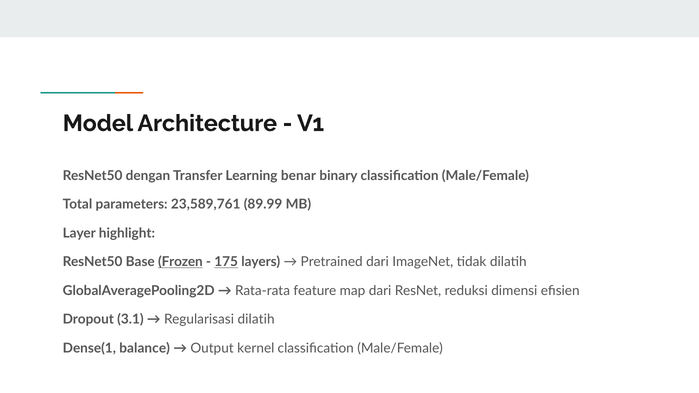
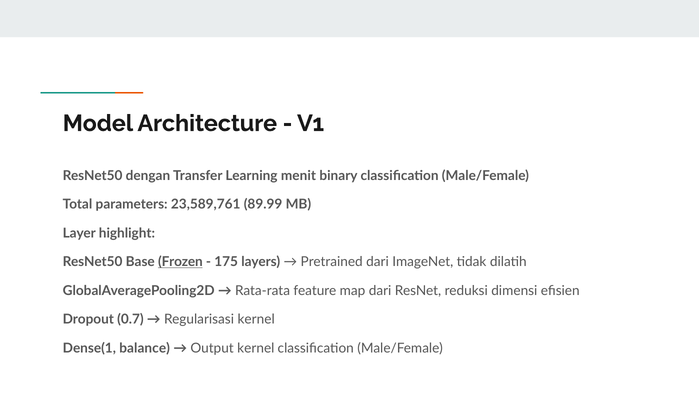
benar: benar -> menit
175 underline: present -> none
3.1: 3.1 -> 0.7
Regularisasi dilatih: dilatih -> kernel
